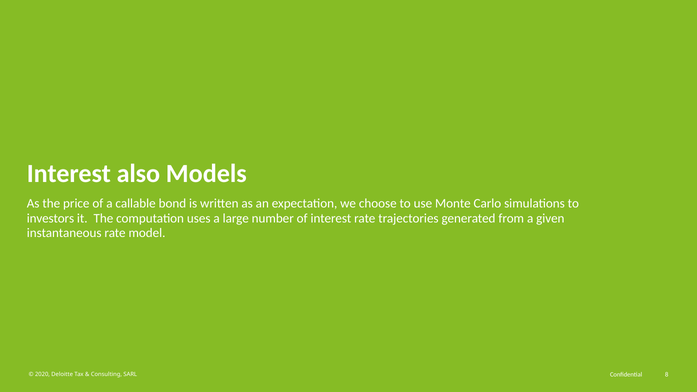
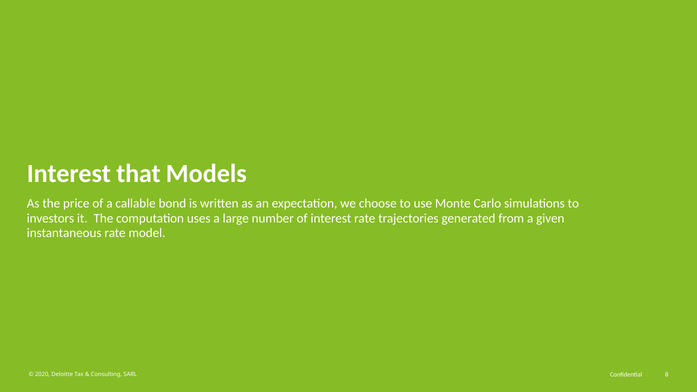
also: also -> that
